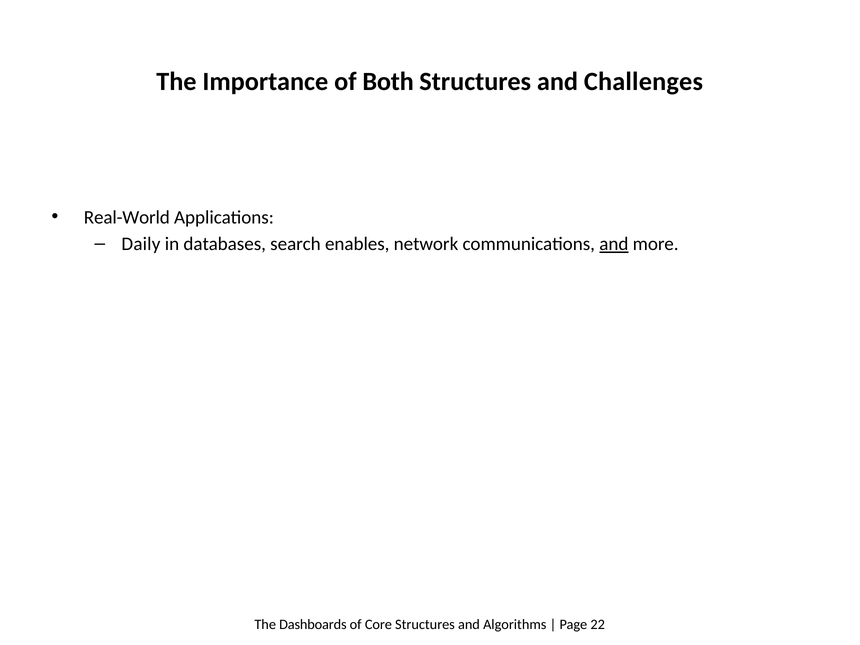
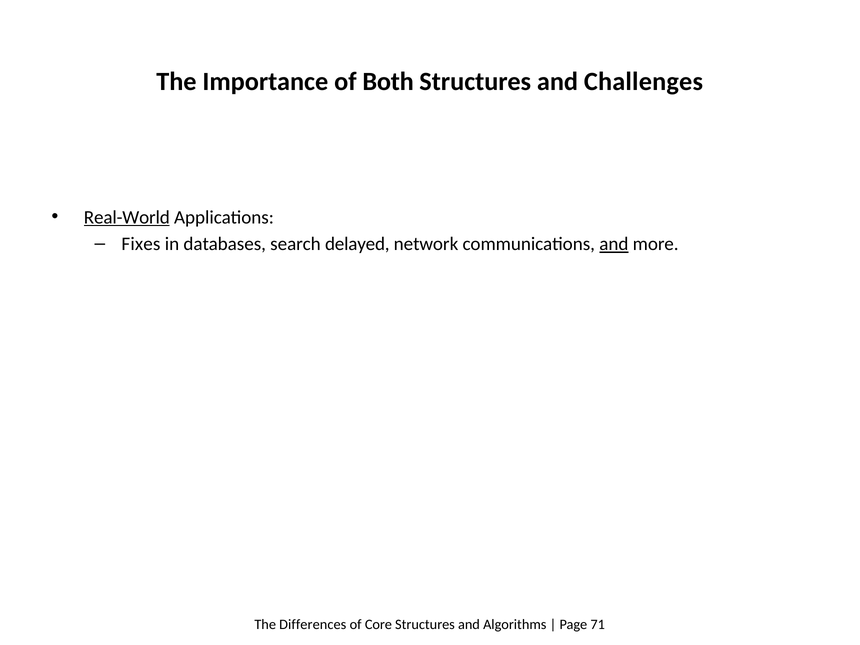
Real-World underline: none -> present
Daily: Daily -> Fixes
enables: enables -> delayed
Dashboards: Dashboards -> Differences
22: 22 -> 71
